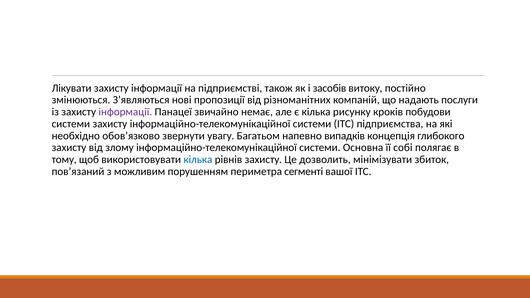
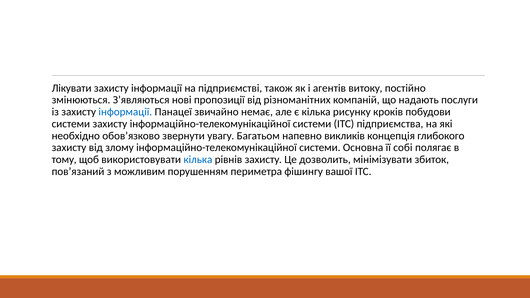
засобiв: засобiв -> агентiв
iнформацiї at (125, 112) colour: purple -> blue
випадків: випадків -> викликiв
сегментi: сегментi -> фiшингу
